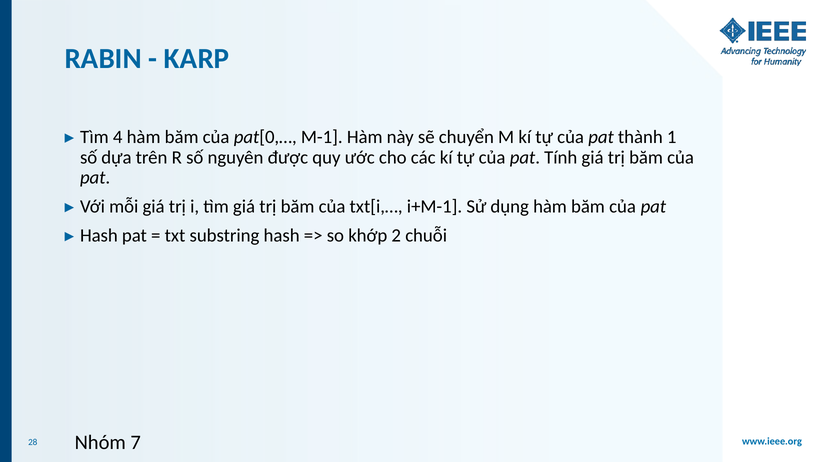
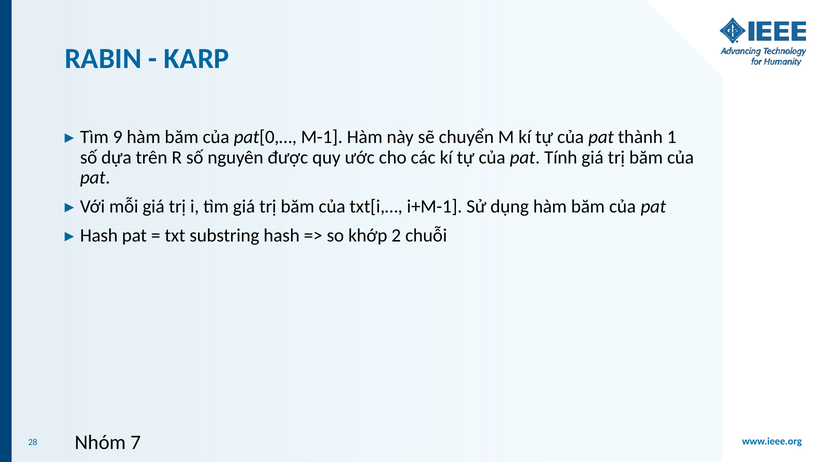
4: 4 -> 9
